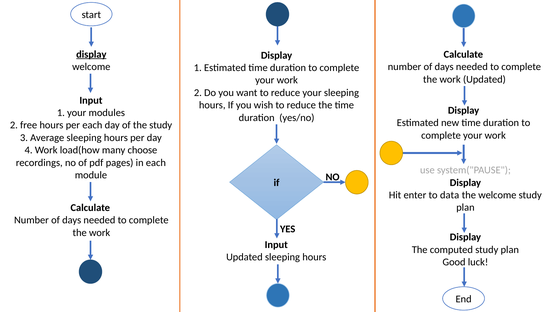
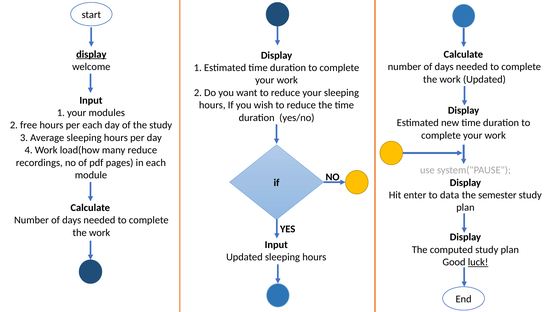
many choose: choose -> reduce
the welcome: welcome -> semester
luck underline: none -> present
